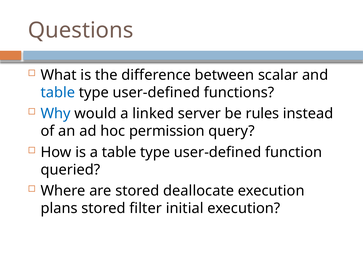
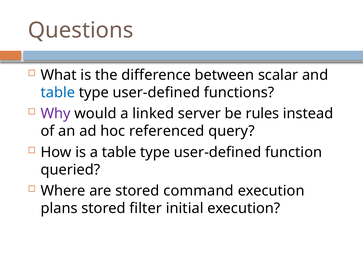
Why colour: blue -> purple
permission: permission -> referenced
deallocate: deallocate -> command
